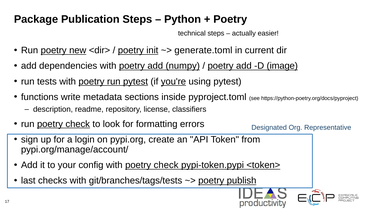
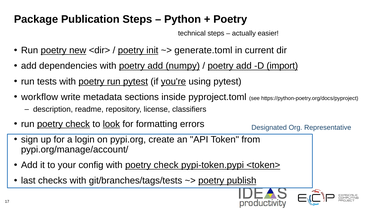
image: image -> import
functions: functions -> workflow
look underline: none -> present
